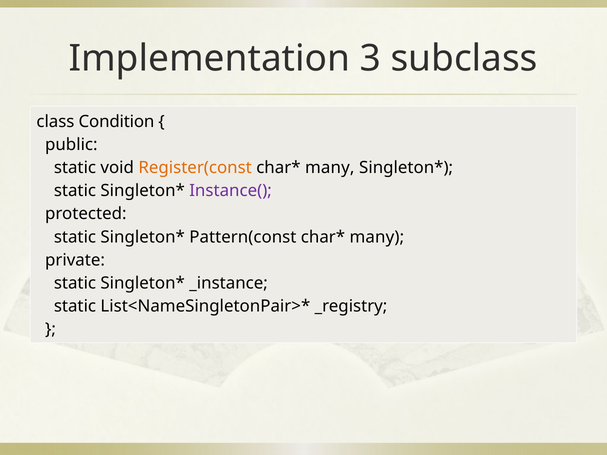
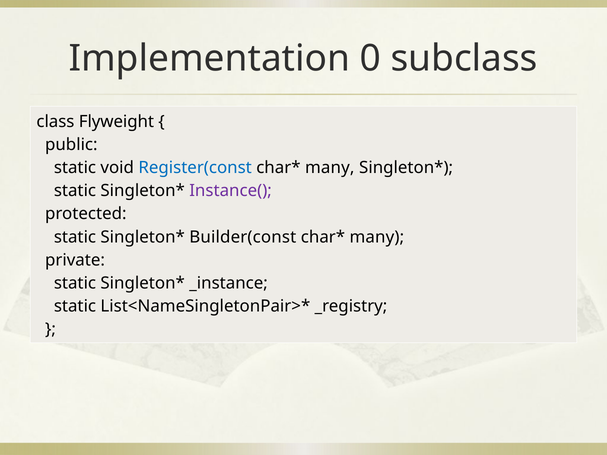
3: 3 -> 0
Condition: Condition -> Flyweight
Register(const colour: orange -> blue
Pattern(const: Pattern(const -> Builder(const
